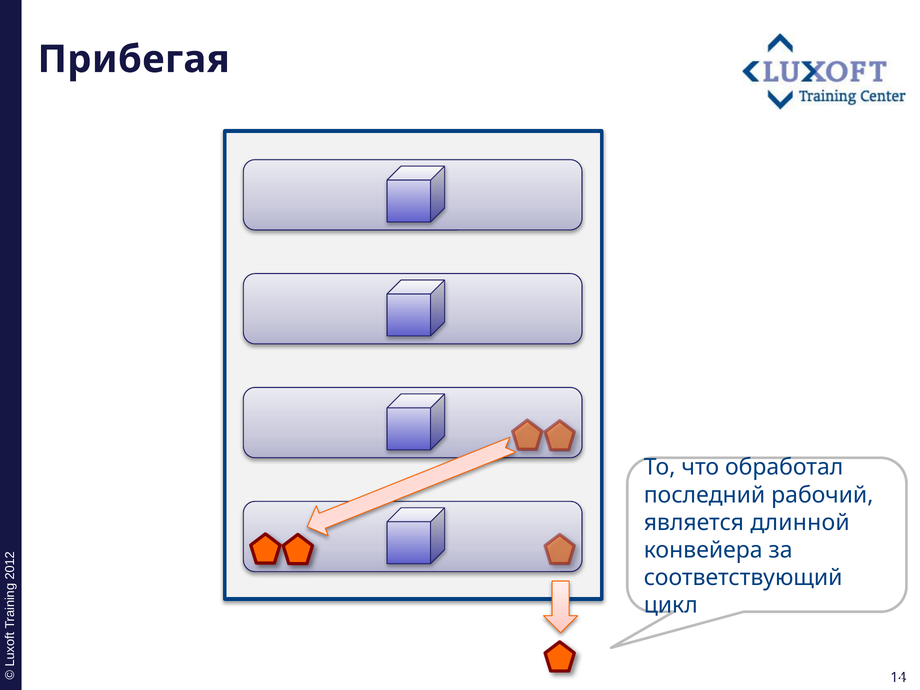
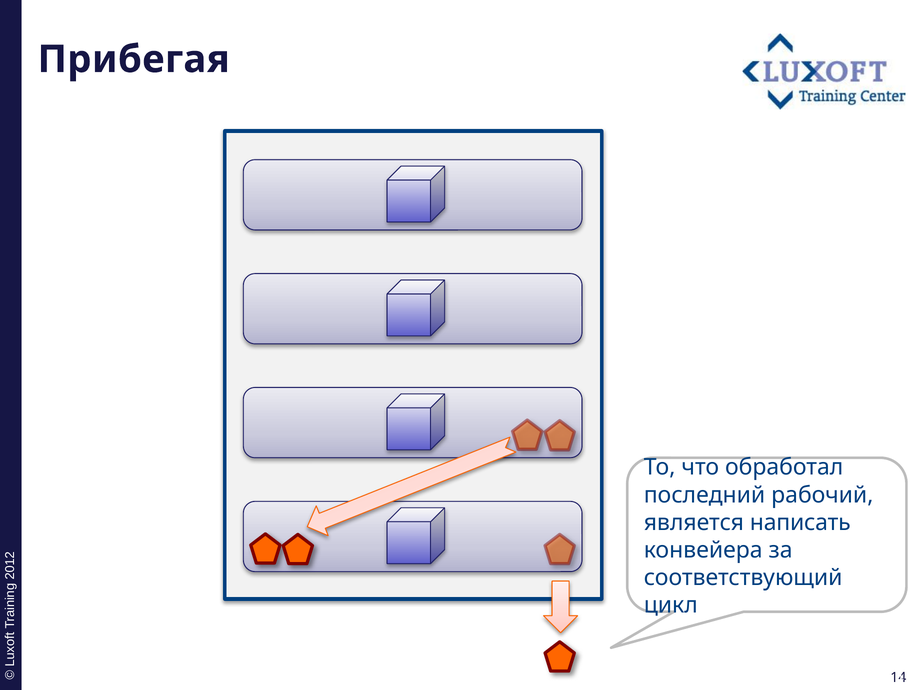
длинной: длинной -> написать
